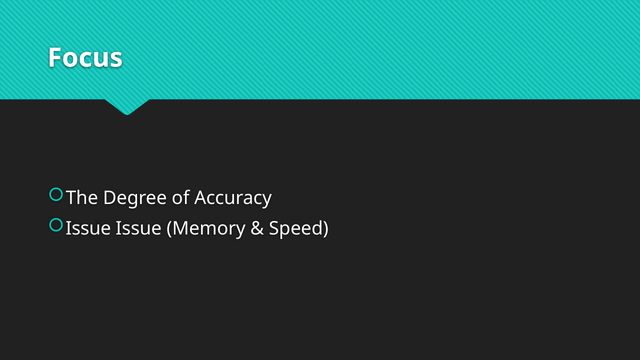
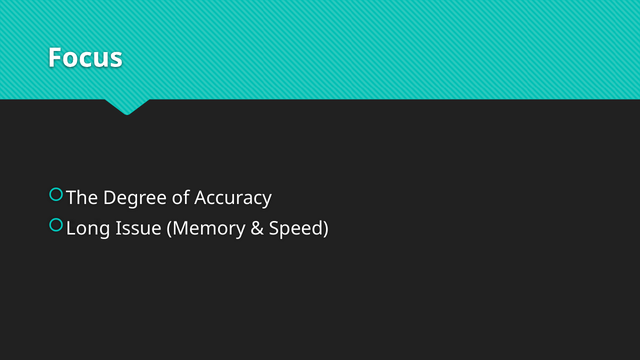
Issue at (88, 228): Issue -> Long
